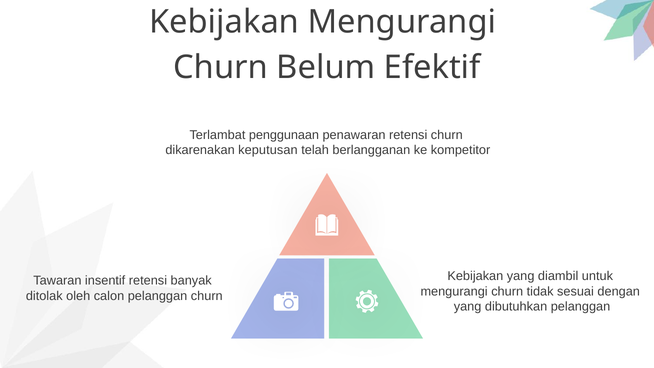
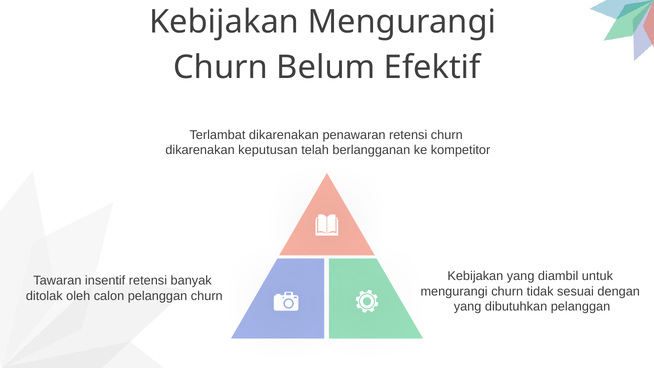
Terlambat penggunaan: penggunaan -> dikarenakan
